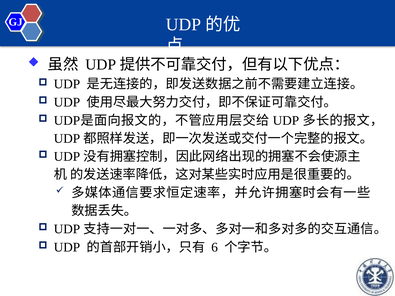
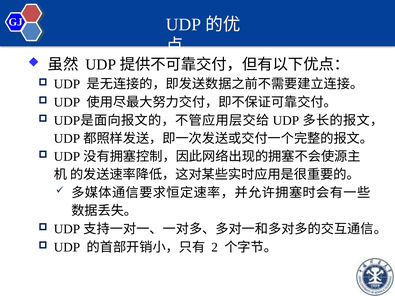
6: 6 -> 2
